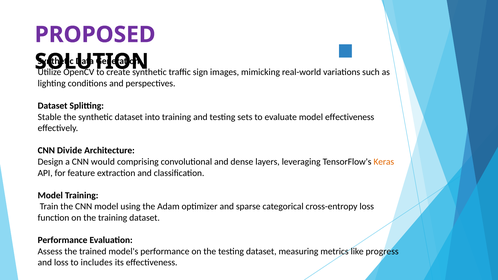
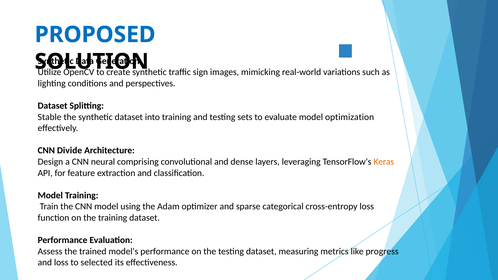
PROPOSED colour: purple -> blue
model effectiveness: effectiveness -> optimization
would: would -> neural
includes: includes -> selected
